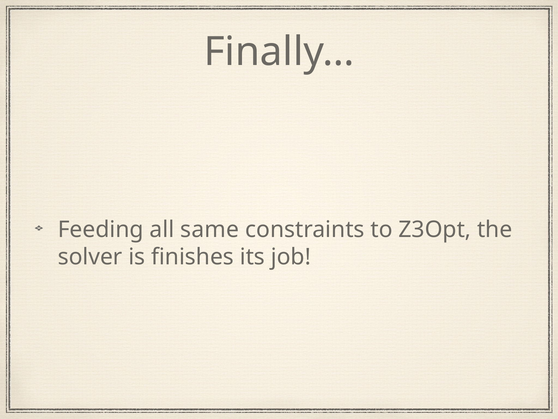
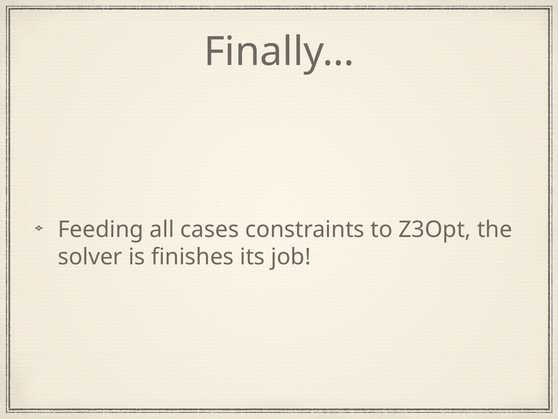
same: same -> cases
